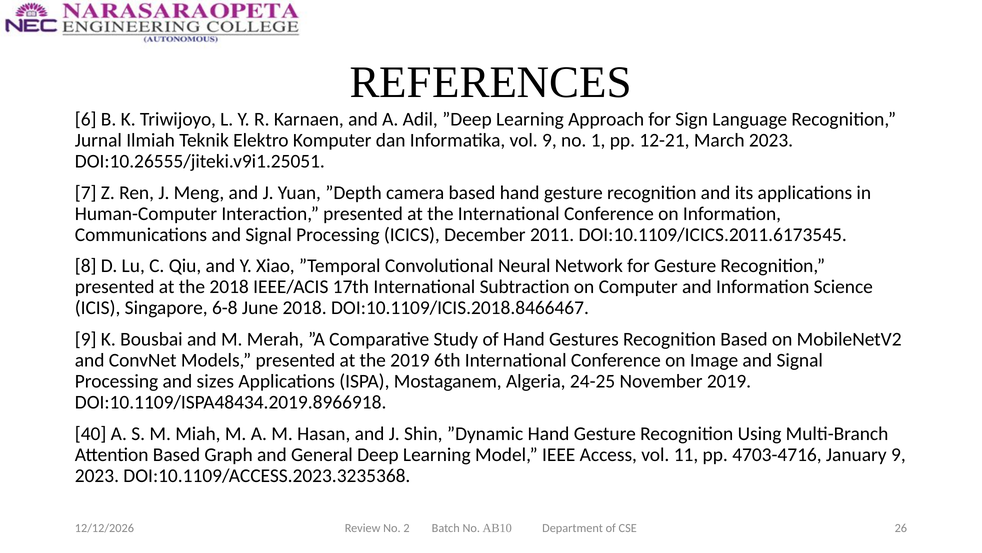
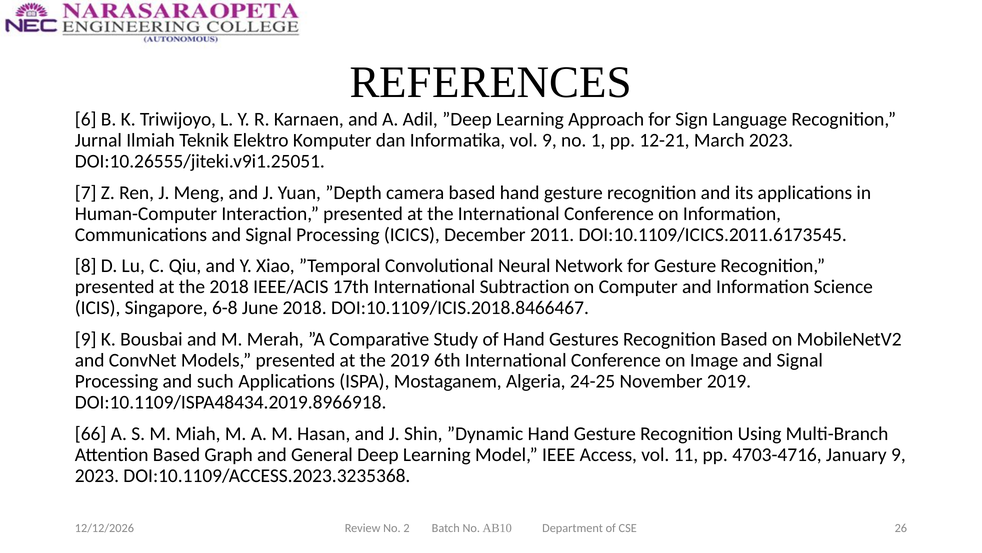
sizes: sizes -> such
40: 40 -> 66
